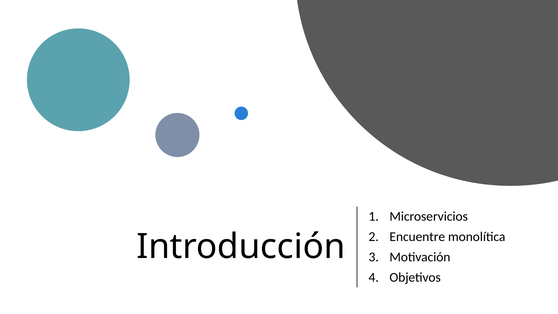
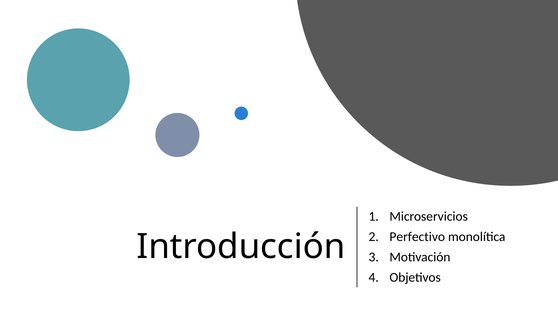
Encuentre: Encuentre -> Perfectivo
